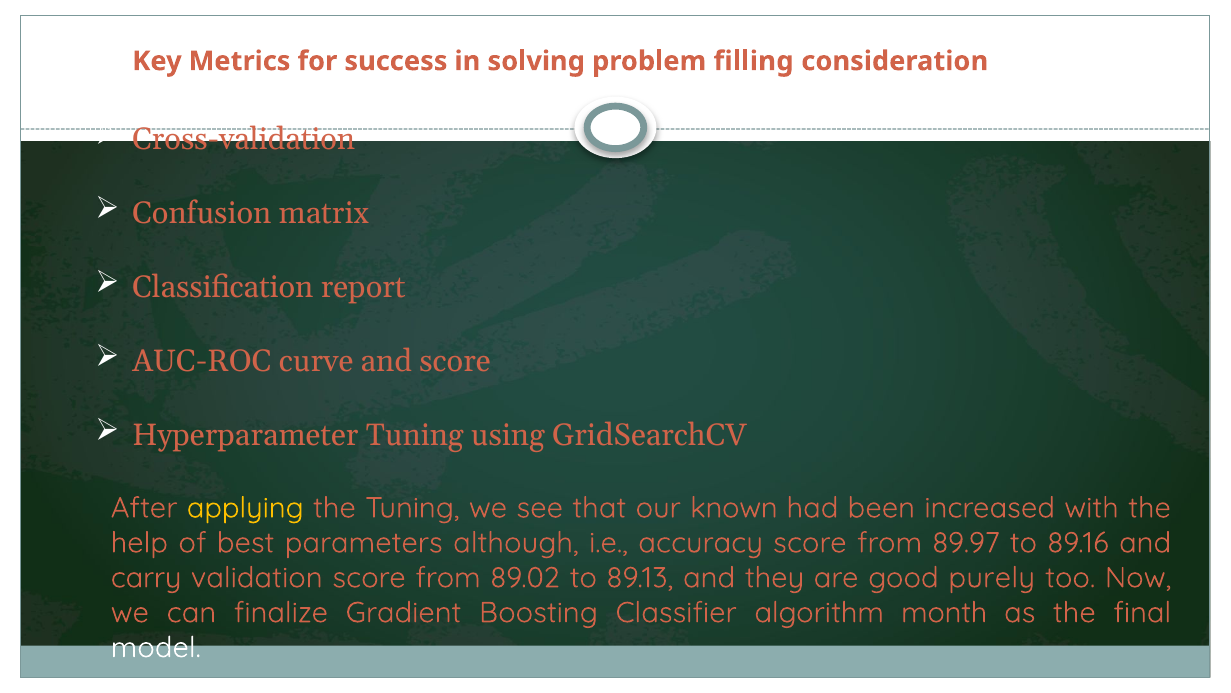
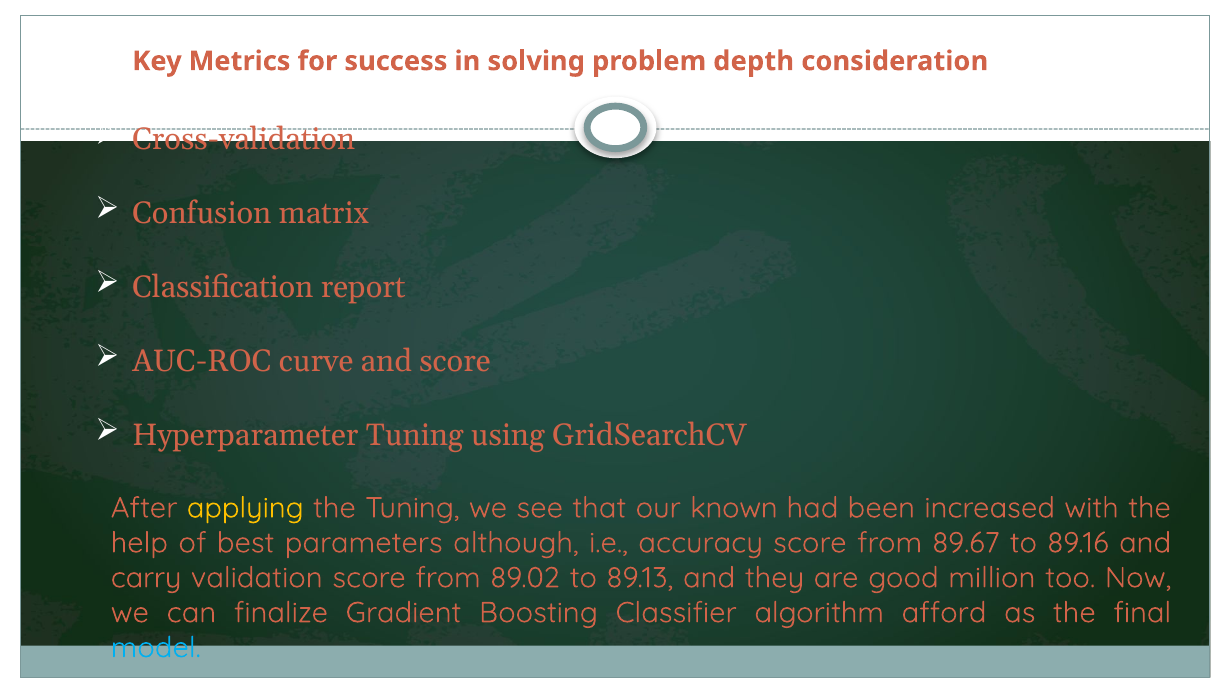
filling: filling -> depth
89.97: 89.97 -> 89.67
purely: purely -> million
month: month -> afford
model colour: white -> light blue
